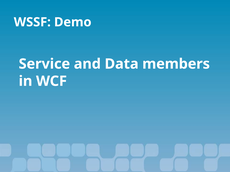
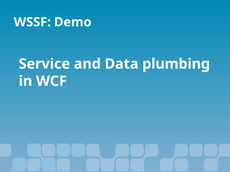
members: members -> plumbing
